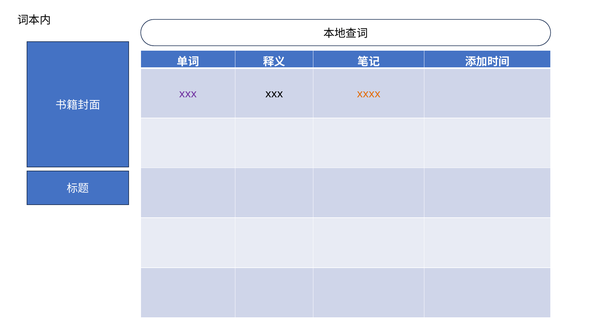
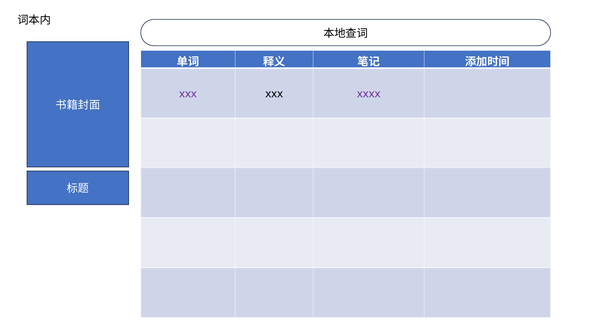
xxxx colour: orange -> purple
